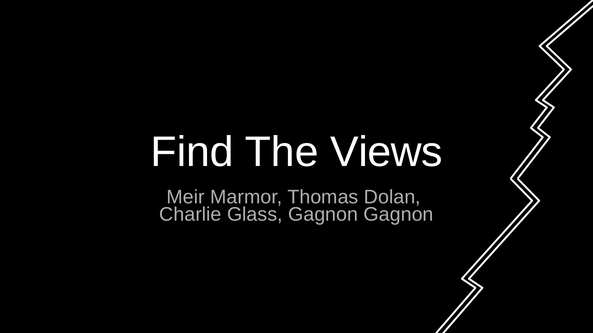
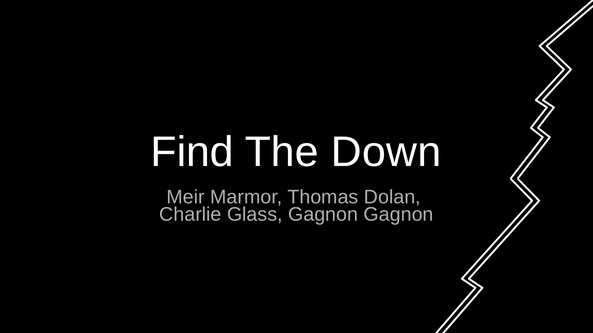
Views: Views -> Down
